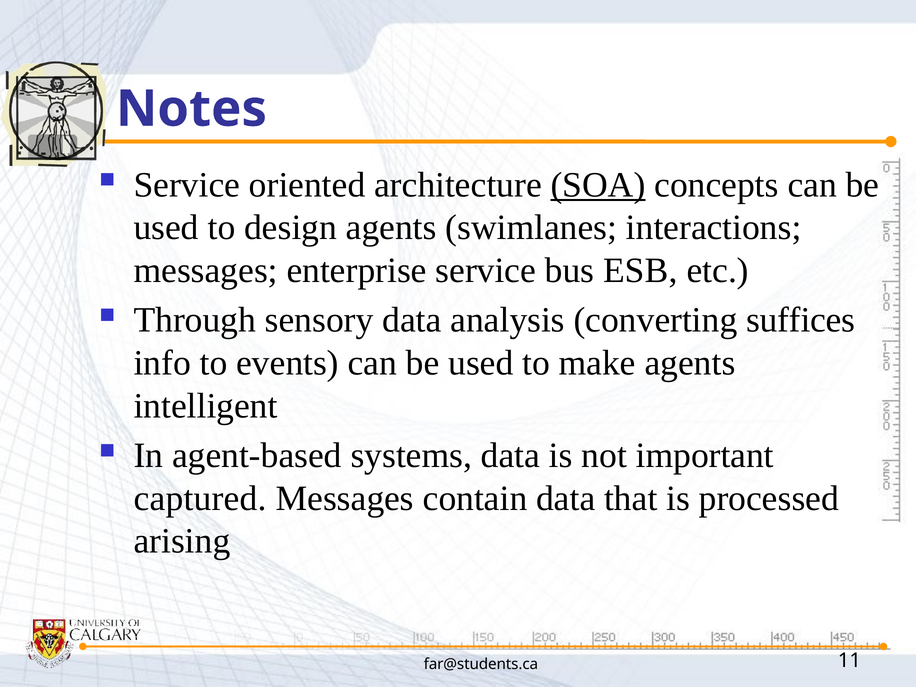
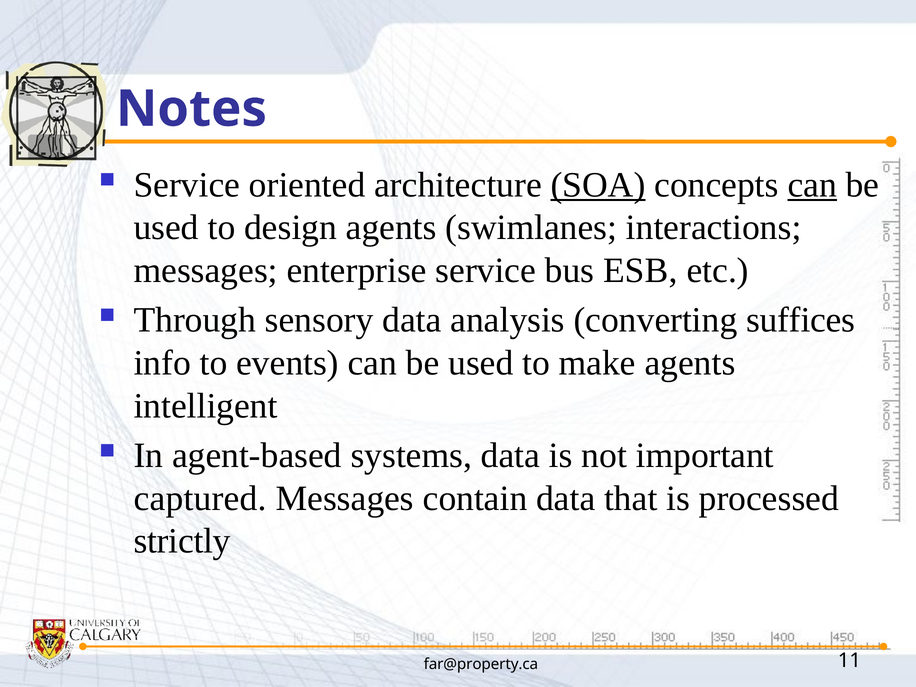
can at (812, 185) underline: none -> present
arising: arising -> strictly
far@students.ca: far@students.ca -> far@property.ca
